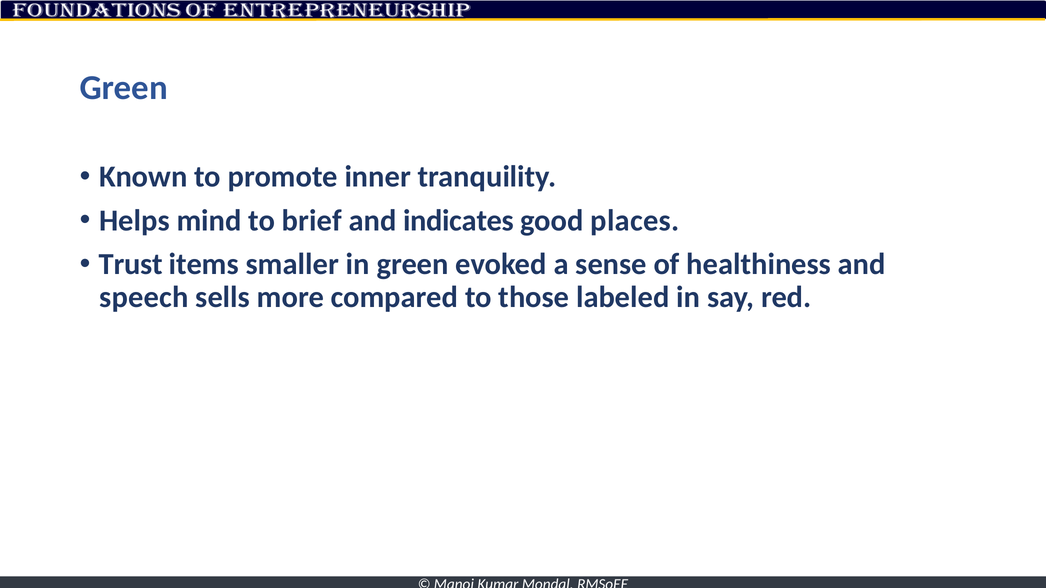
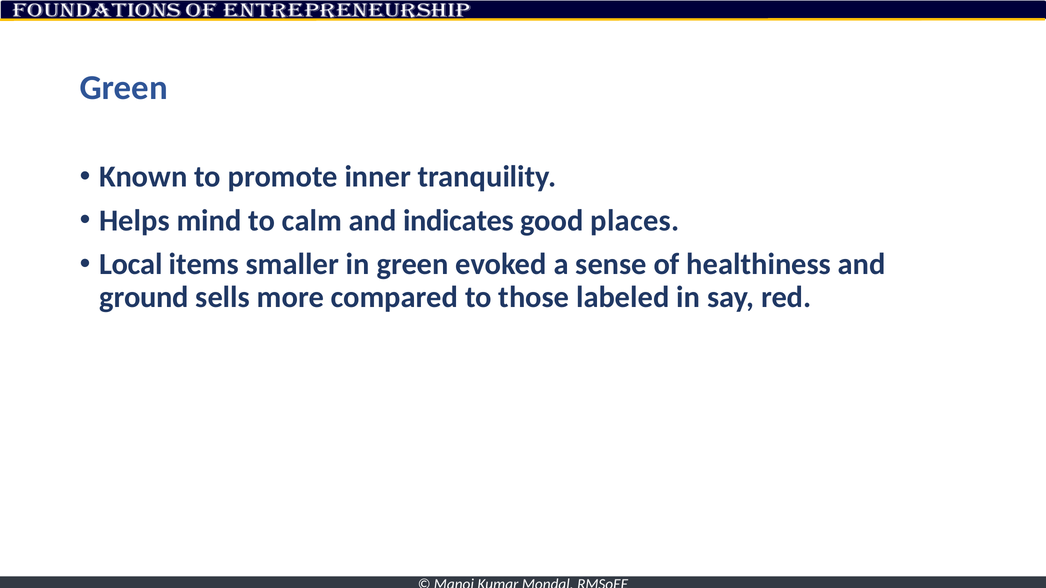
brief: brief -> calm
Trust: Trust -> Local
speech: speech -> ground
